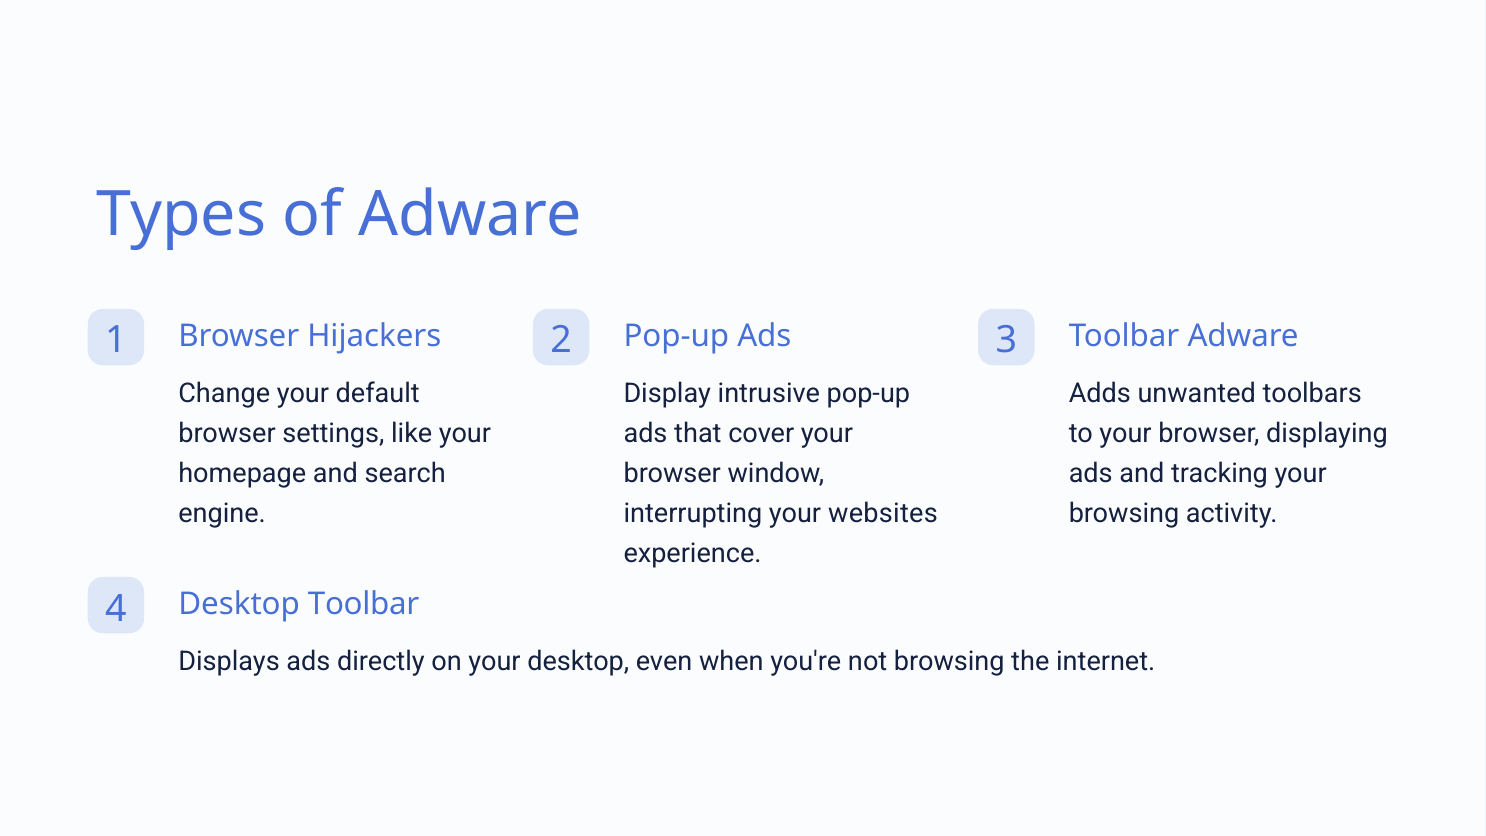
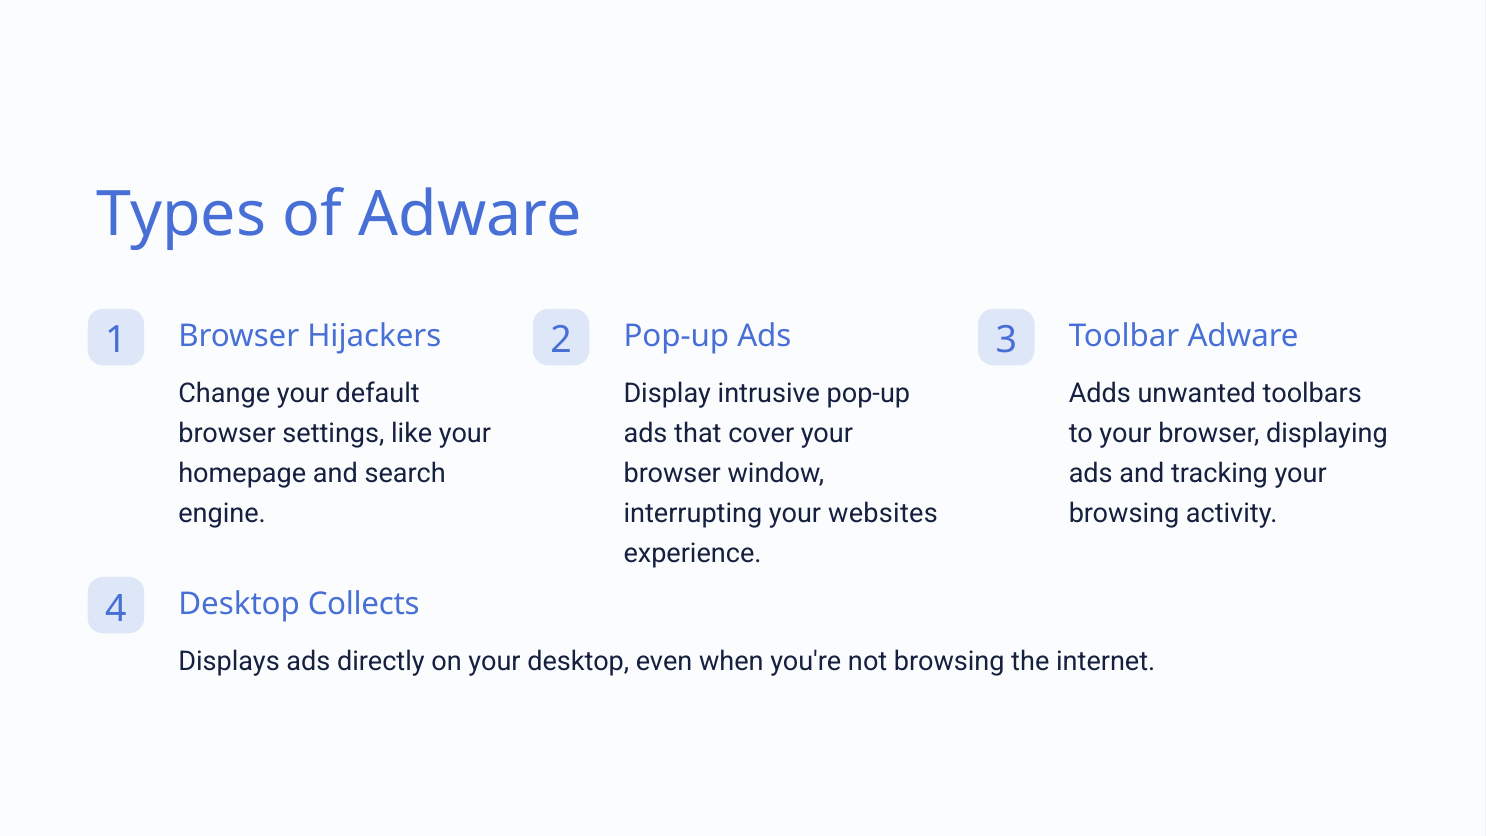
Desktop Toolbar: Toolbar -> Collects
